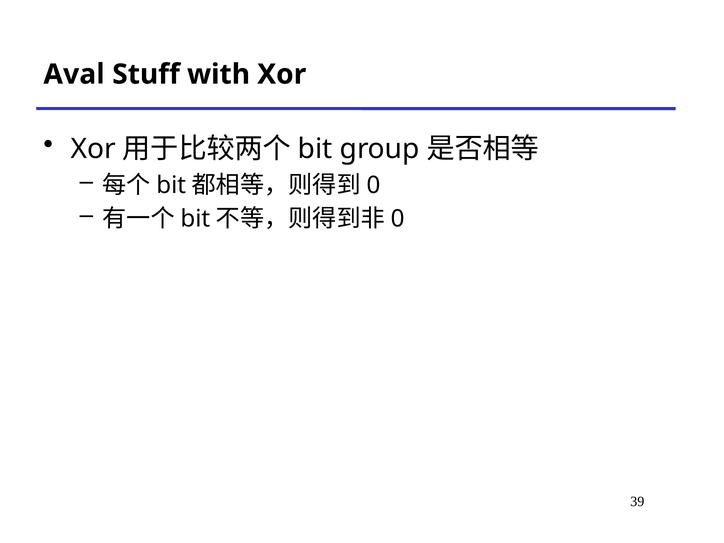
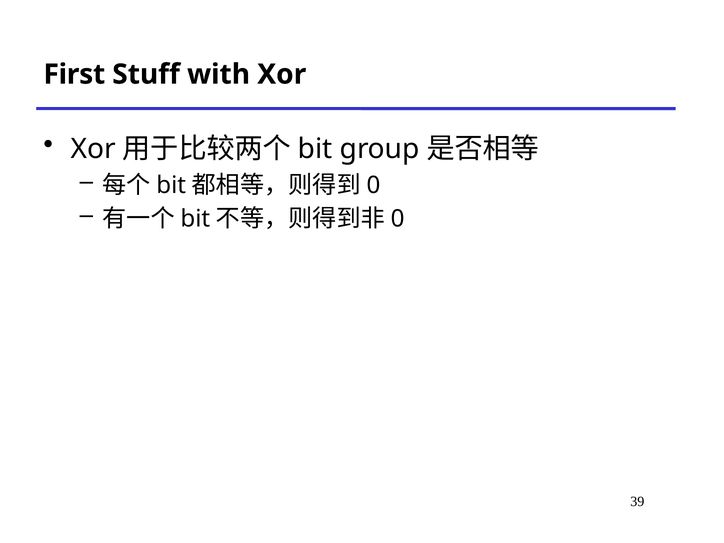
Aval: Aval -> First
